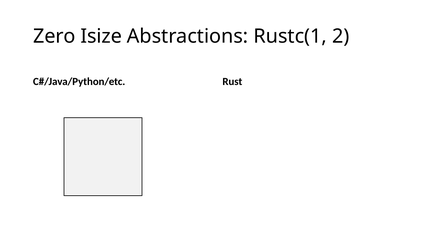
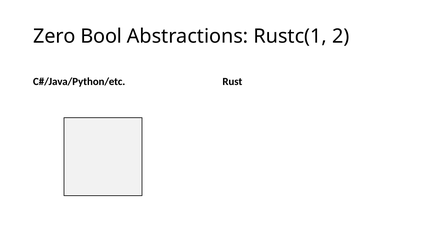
Isize: Isize -> Bool
